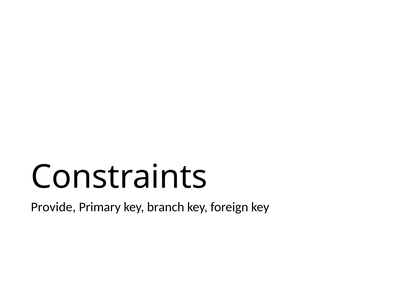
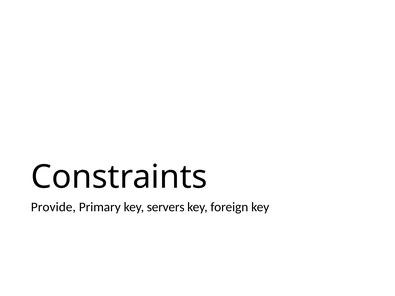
branch: branch -> servers
